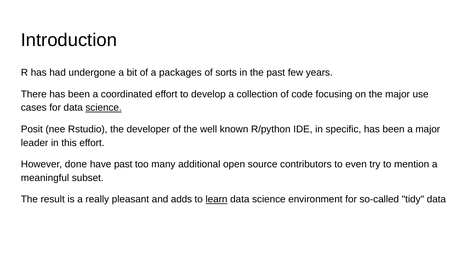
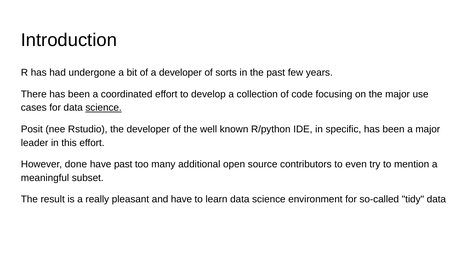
a packages: packages -> developer
and adds: adds -> have
learn underline: present -> none
